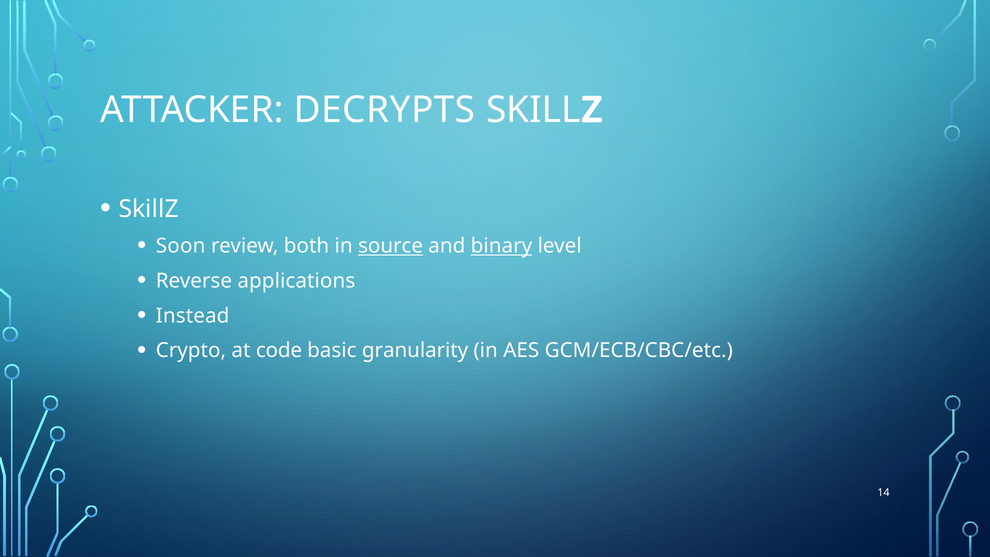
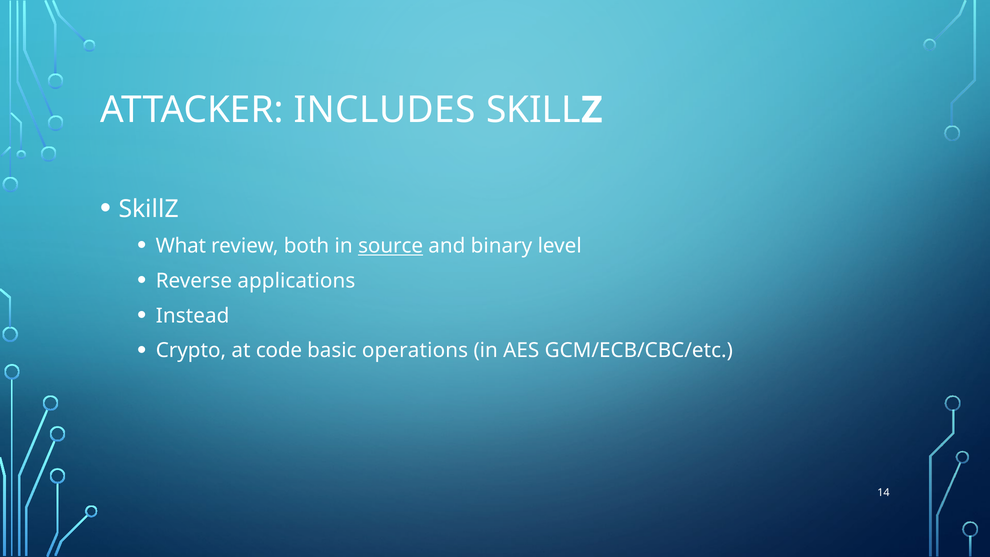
DECRYPTS: DECRYPTS -> INCLUDES
Soon: Soon -> What
binary underline: present -> none
granularity: granularity -> operations
